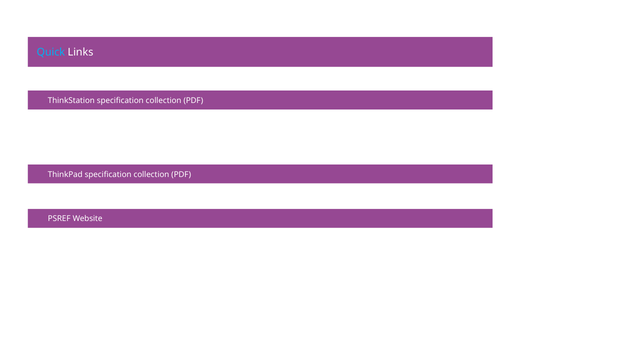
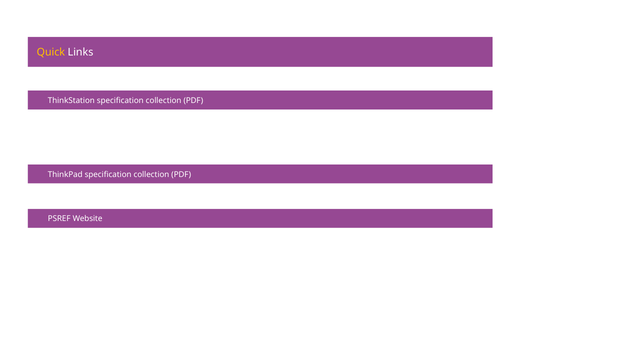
Quick colour: light blue -> yellow
